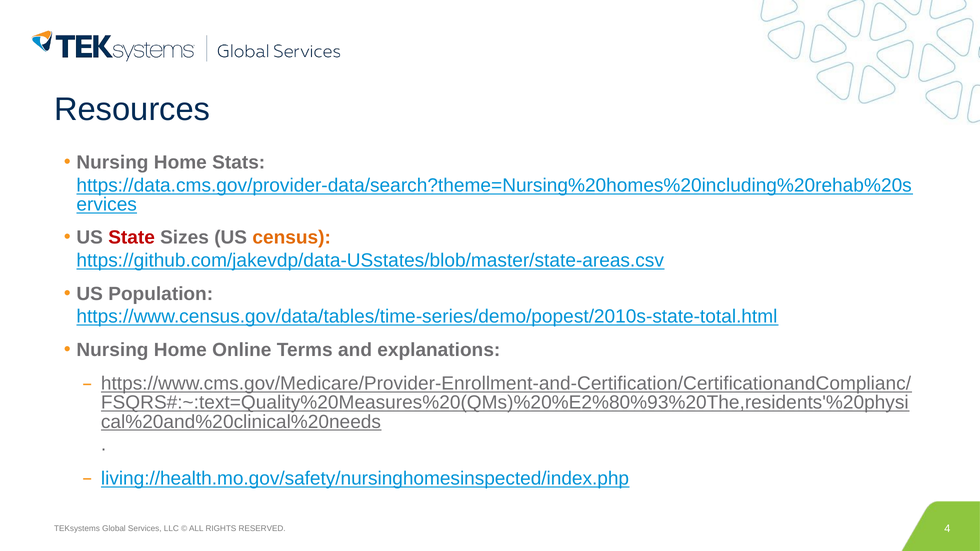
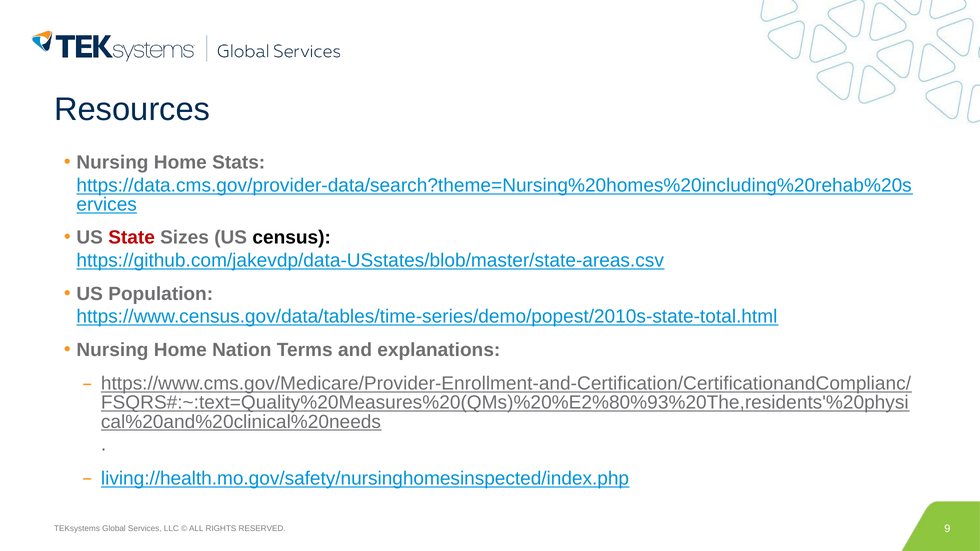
census colour: orange -> black
Online: Online -> Nation
4: 4 -> 9
